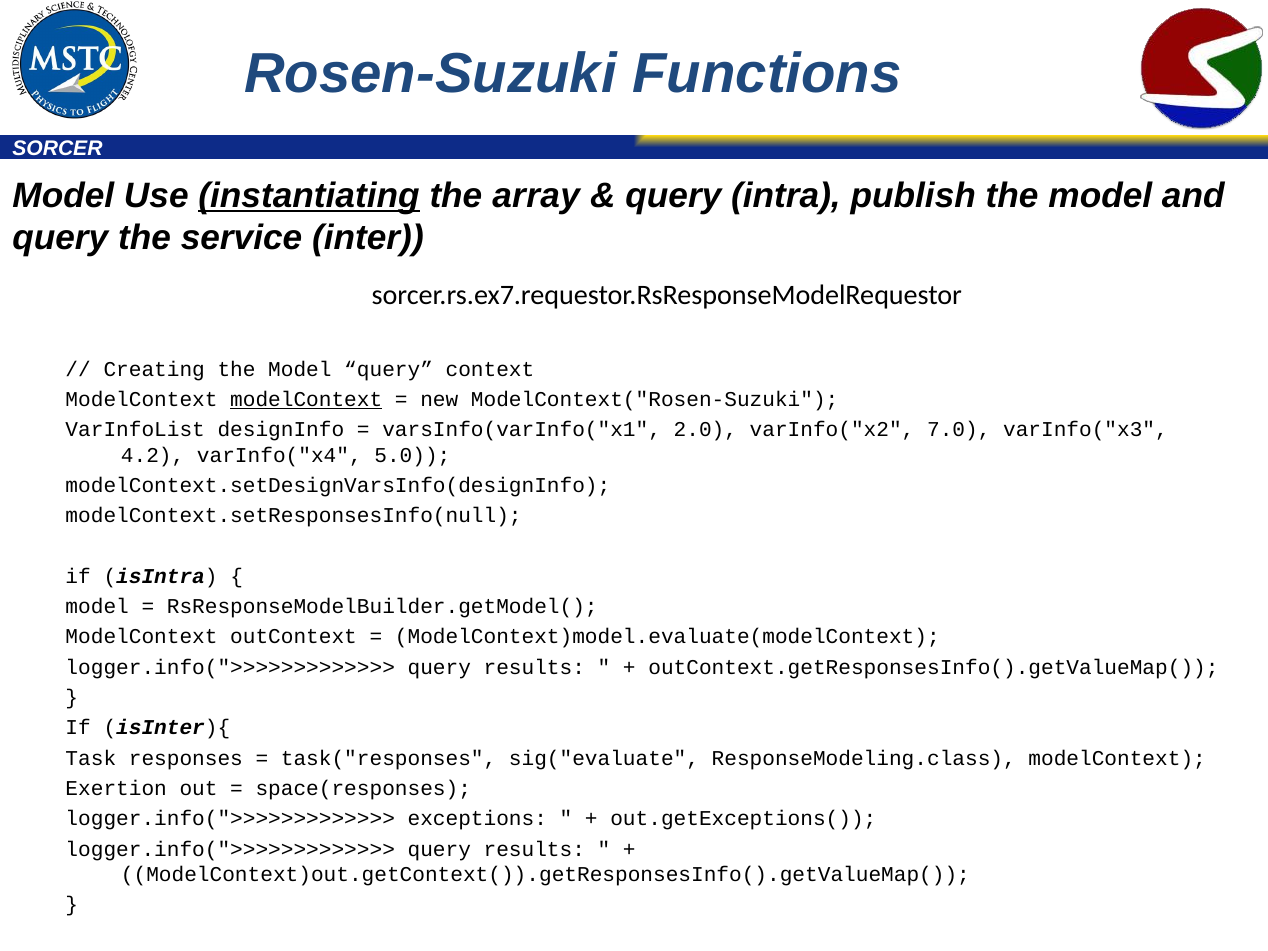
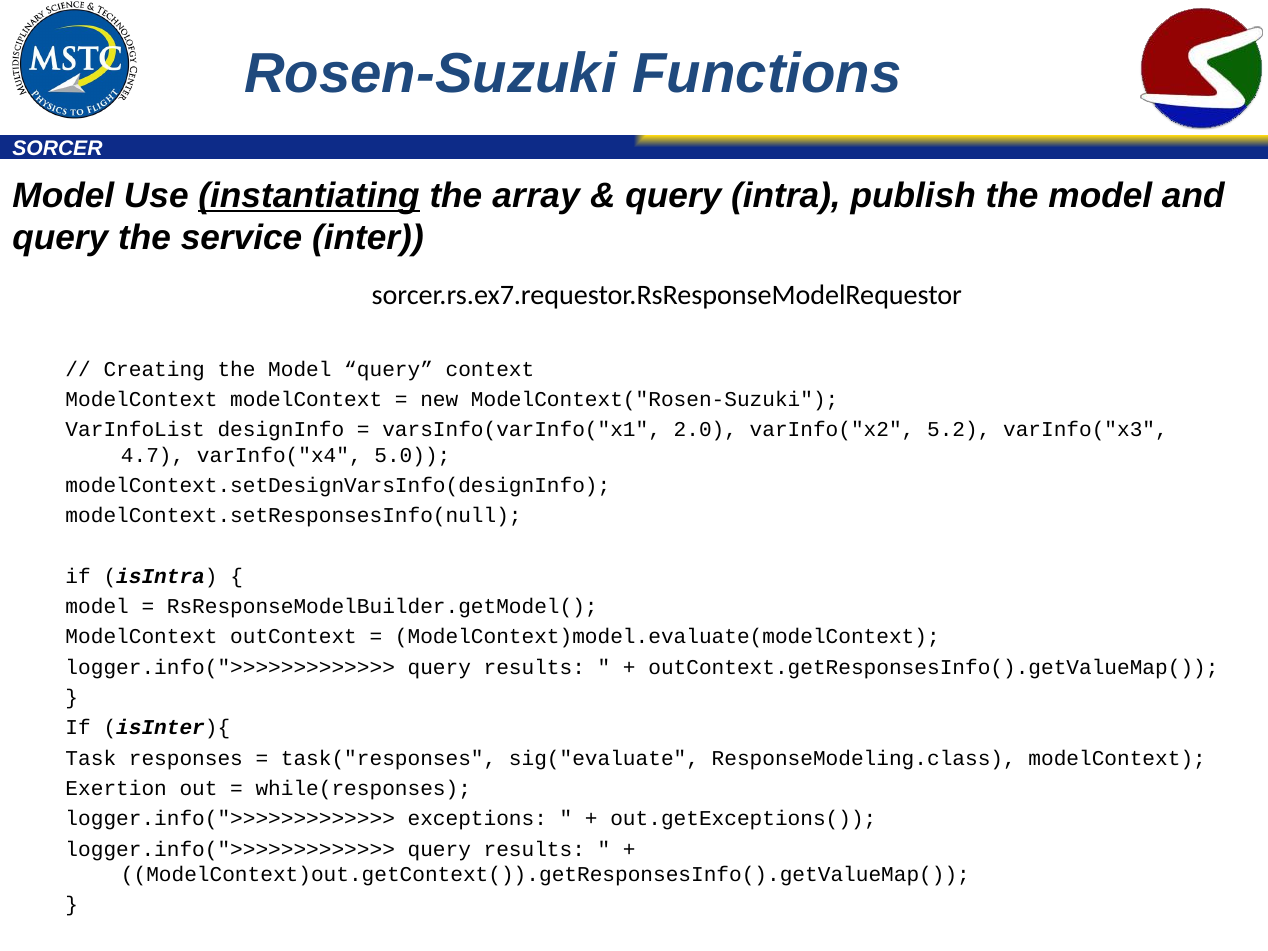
modelContext at (306, 399) underline: present -> none
7.0: 7.0 -> 5.2
4.2: 4.2 -> 4.7
space(responses: space(responses -> while(responses
